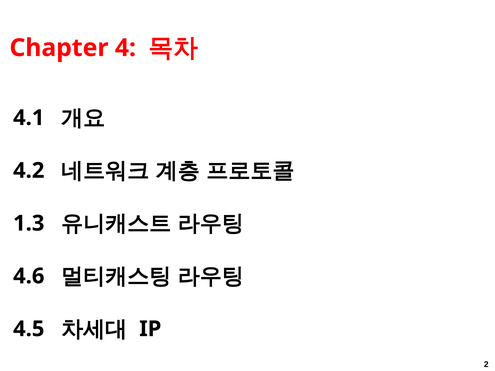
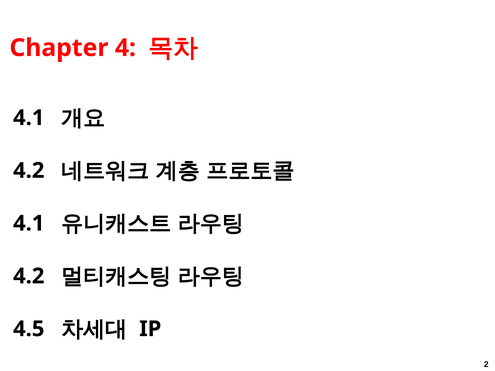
1.3 at (29, 223): 1.3 -> 4.1
4.6 at (29, 276): 4.6 -> 4.2
